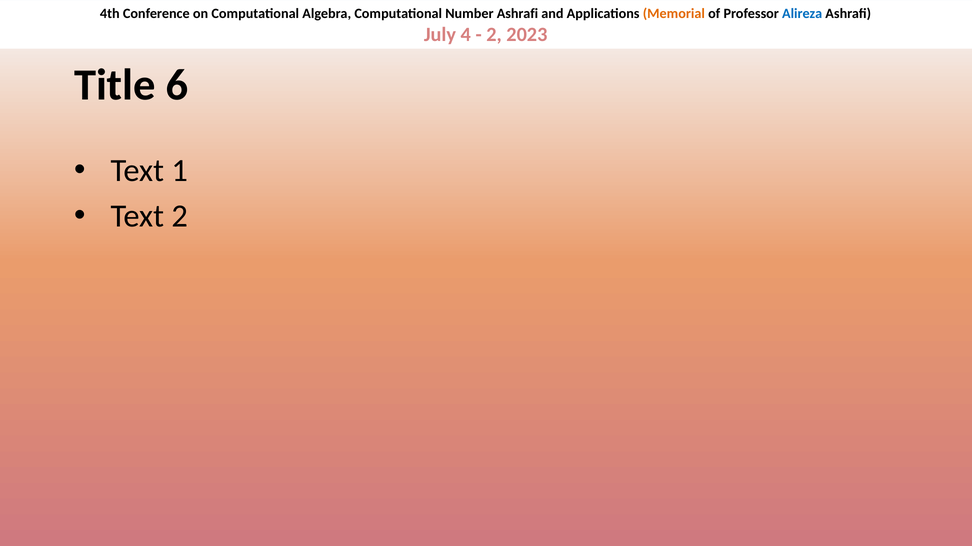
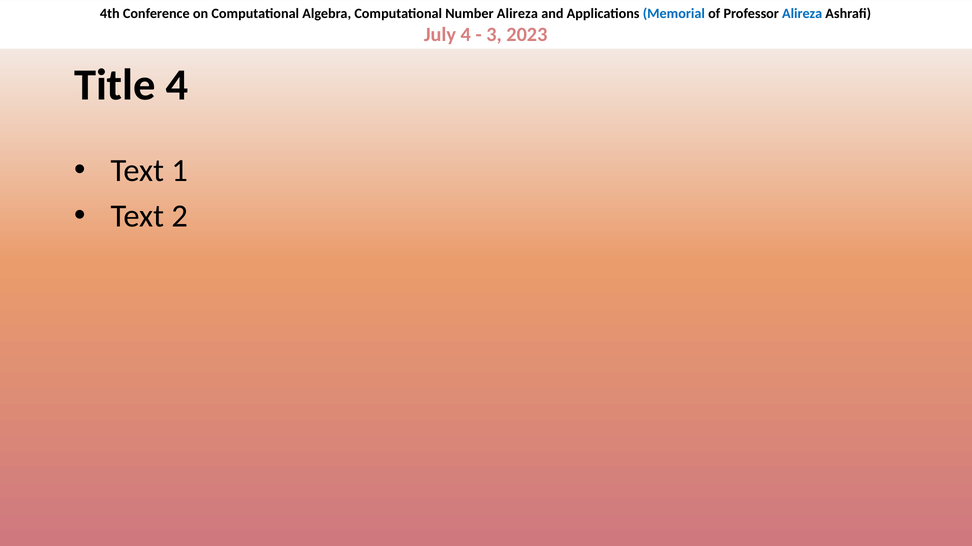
Number Ashrafi: Ashrafi -> Alireza
Memorial colour: orange -> blue
2 at (494, 34): 2 -> 3
Title 6: 6 -> 4
